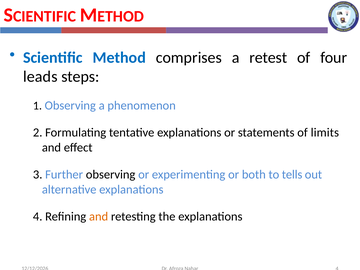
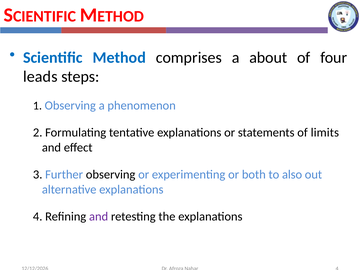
retest: retest -> about
tells: tells -> also
and at (99, 217) colour: orange -> purple
